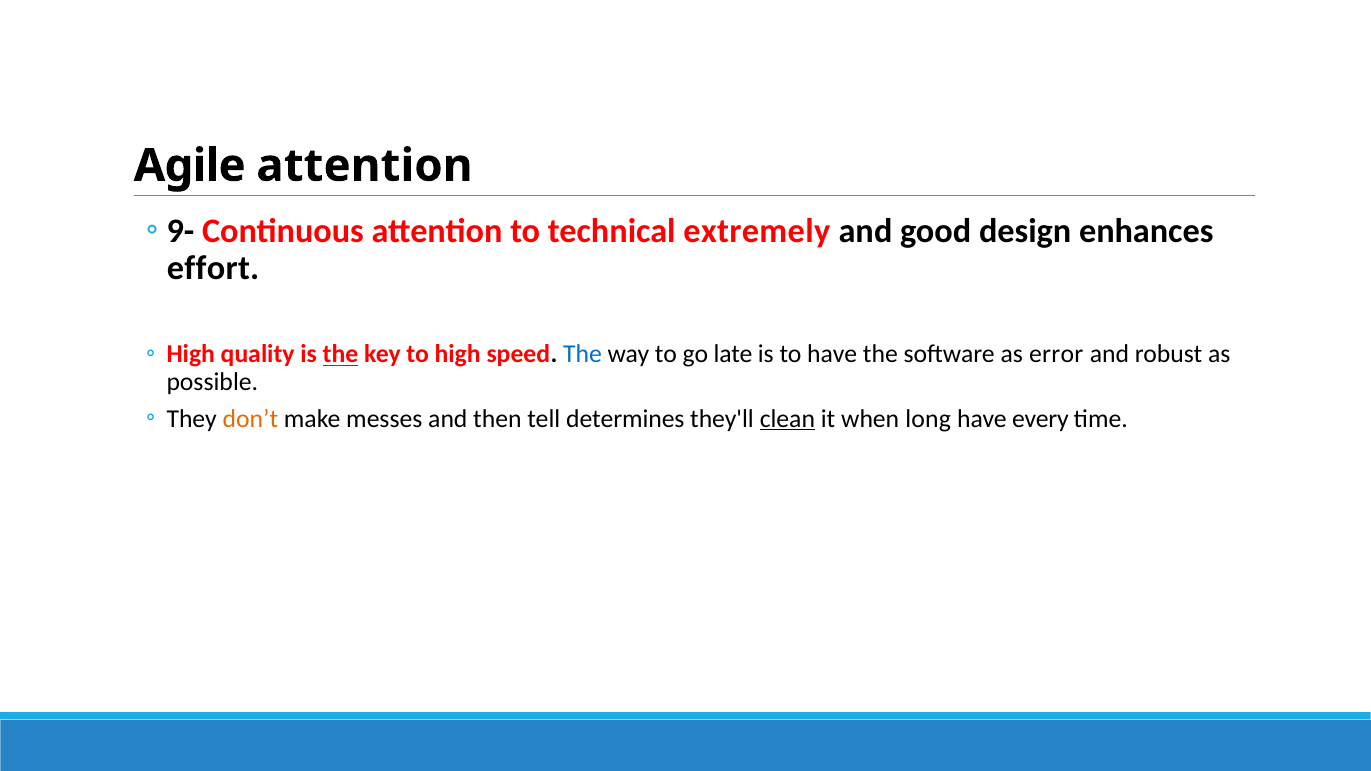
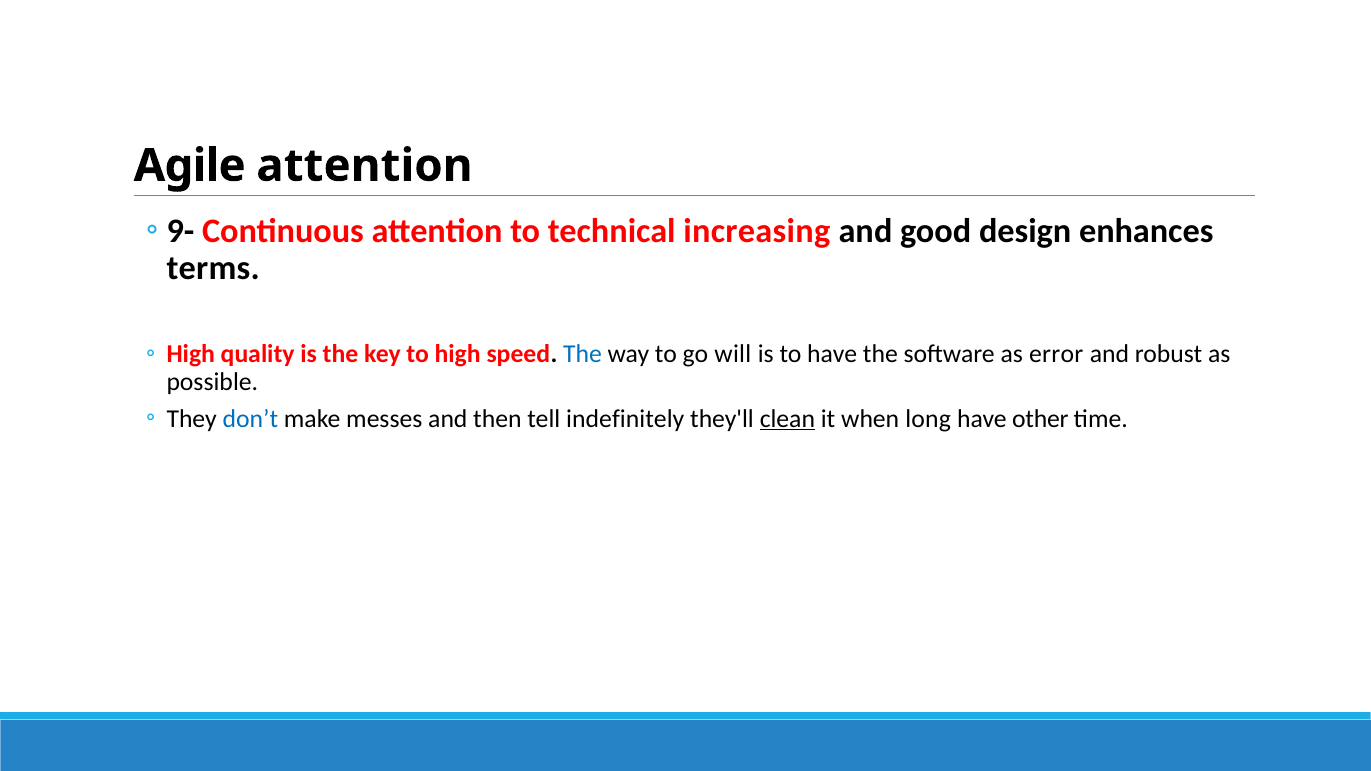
extremely: extremely -> increasing
effort: effort -> terms
the at (341, 355) underline: present -> none
late: late -> will
don’t colour: orange -> blue
determines: determines -> indefinitely
every: every -> other
